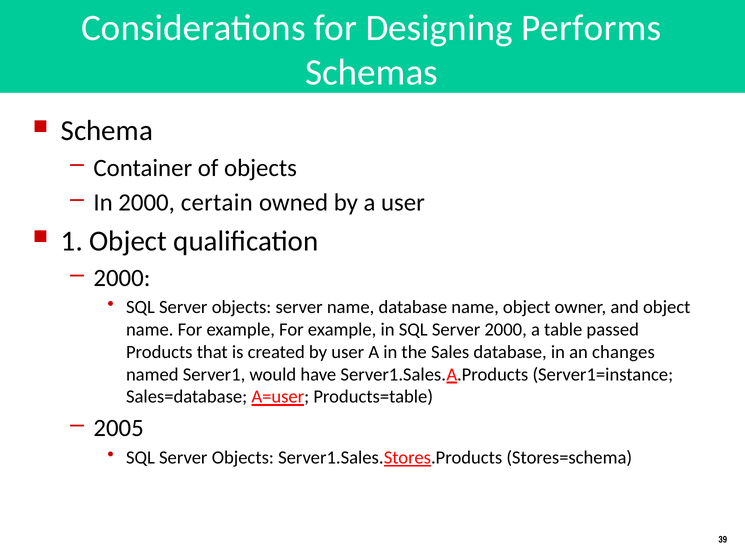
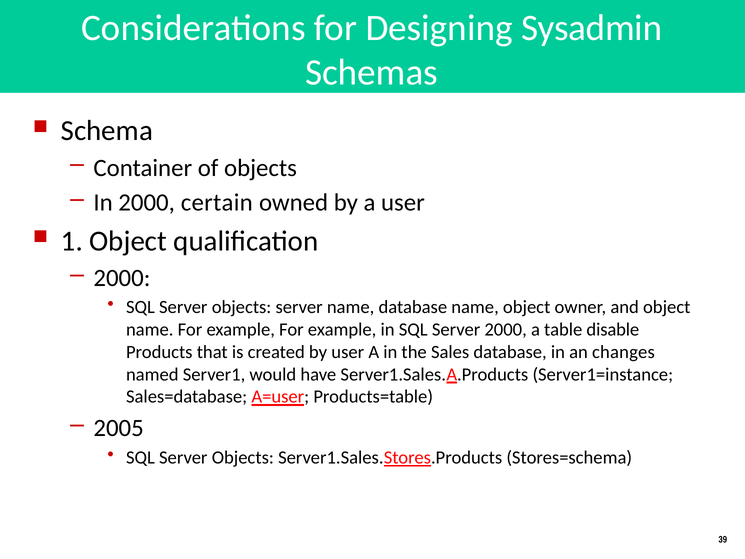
Performs: Performs -> Sysadmin
passed: passed -> disable
